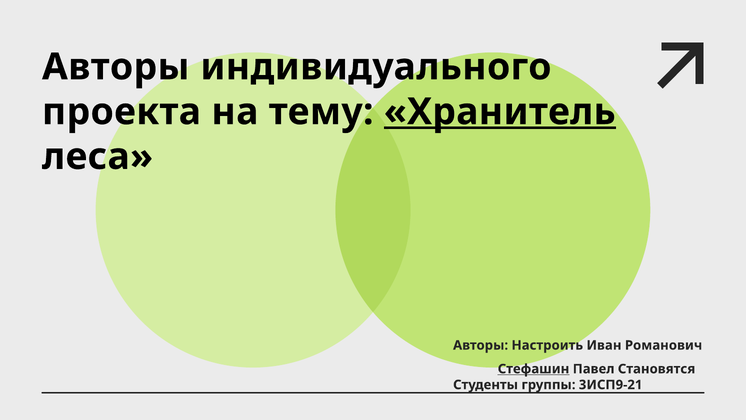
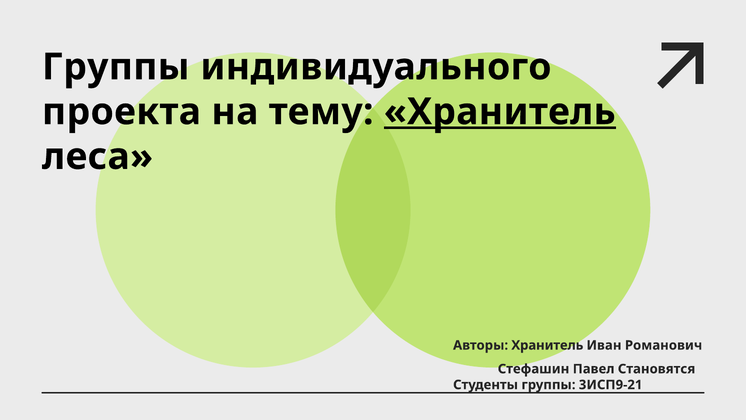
Авторы at (116, 67): Авторы -> Группы
Авторы Настроить: Настроить -> Хранитель
Стефашин underline: present -> none
